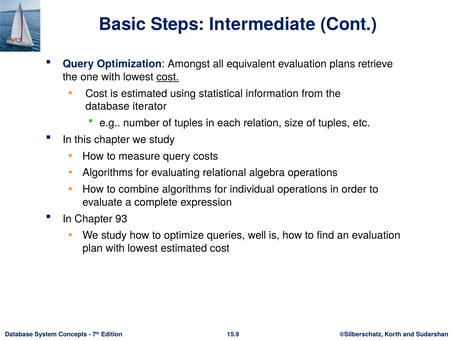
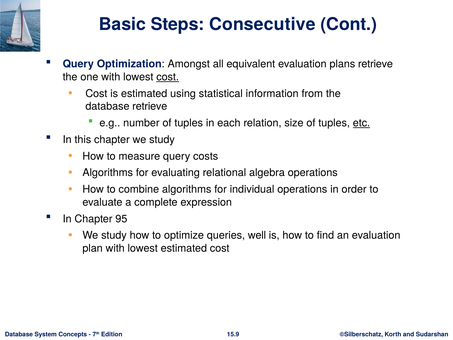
Intermediate: Intermediate -> Consecutive
database iterator: iterator -> retrieve
etc underline: none -> present
93: 93 -> 95
